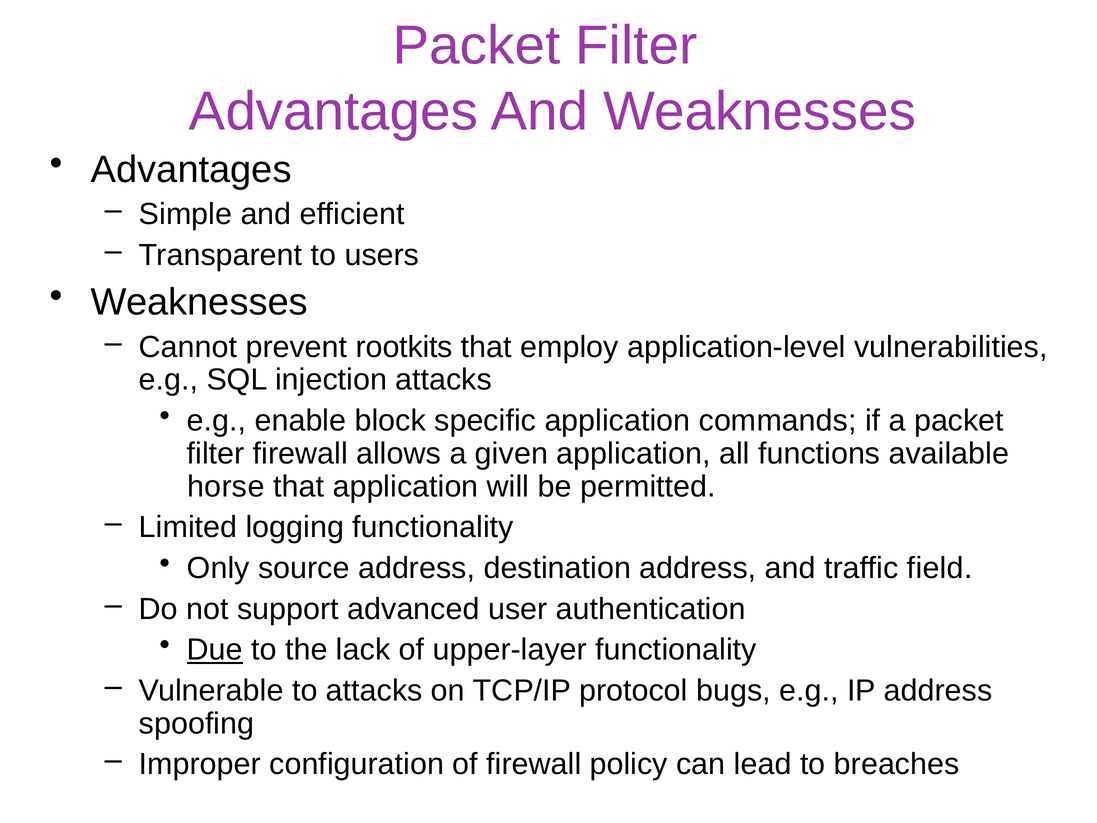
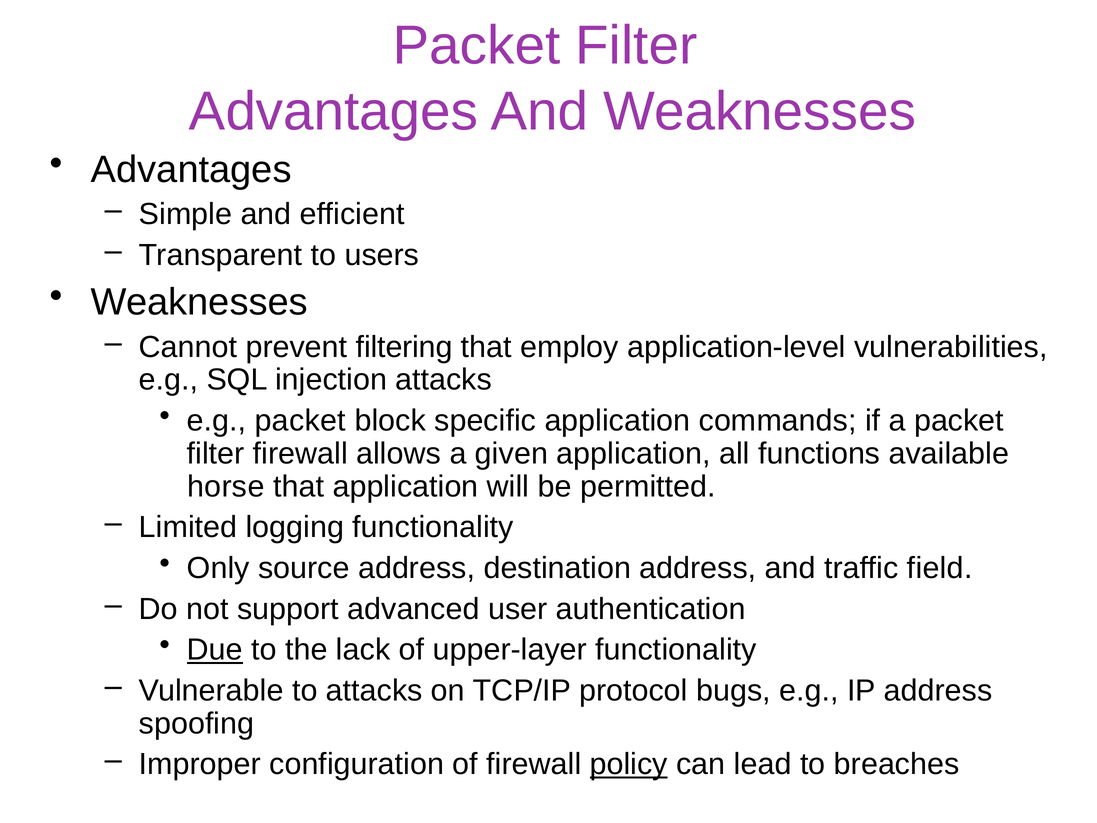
rootkits: rootkits -> filtering
e.g enable: enable -> packet
policy underline: none -> present
